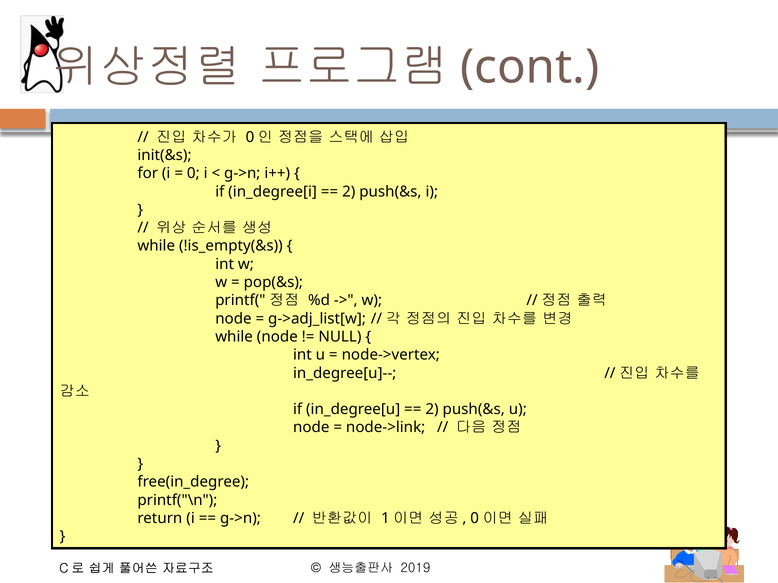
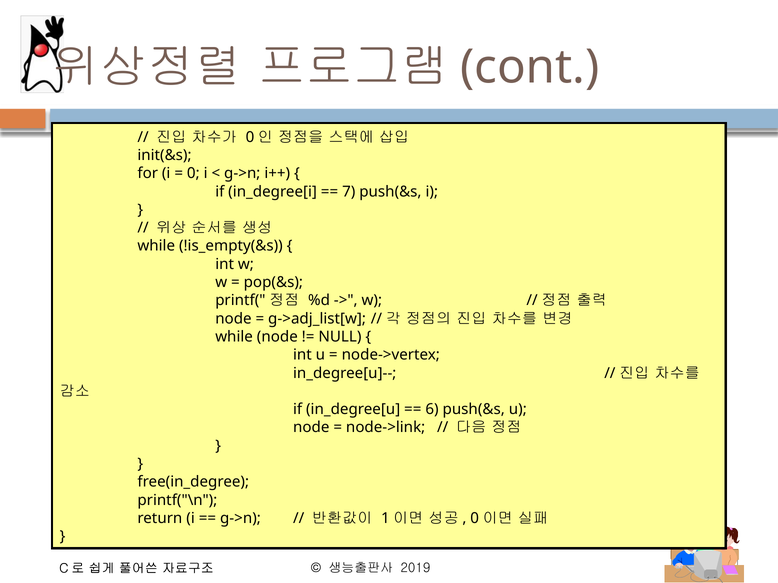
2 at (349, 192): 2 -> 7
2 at (432, 410): 2 -> 6
